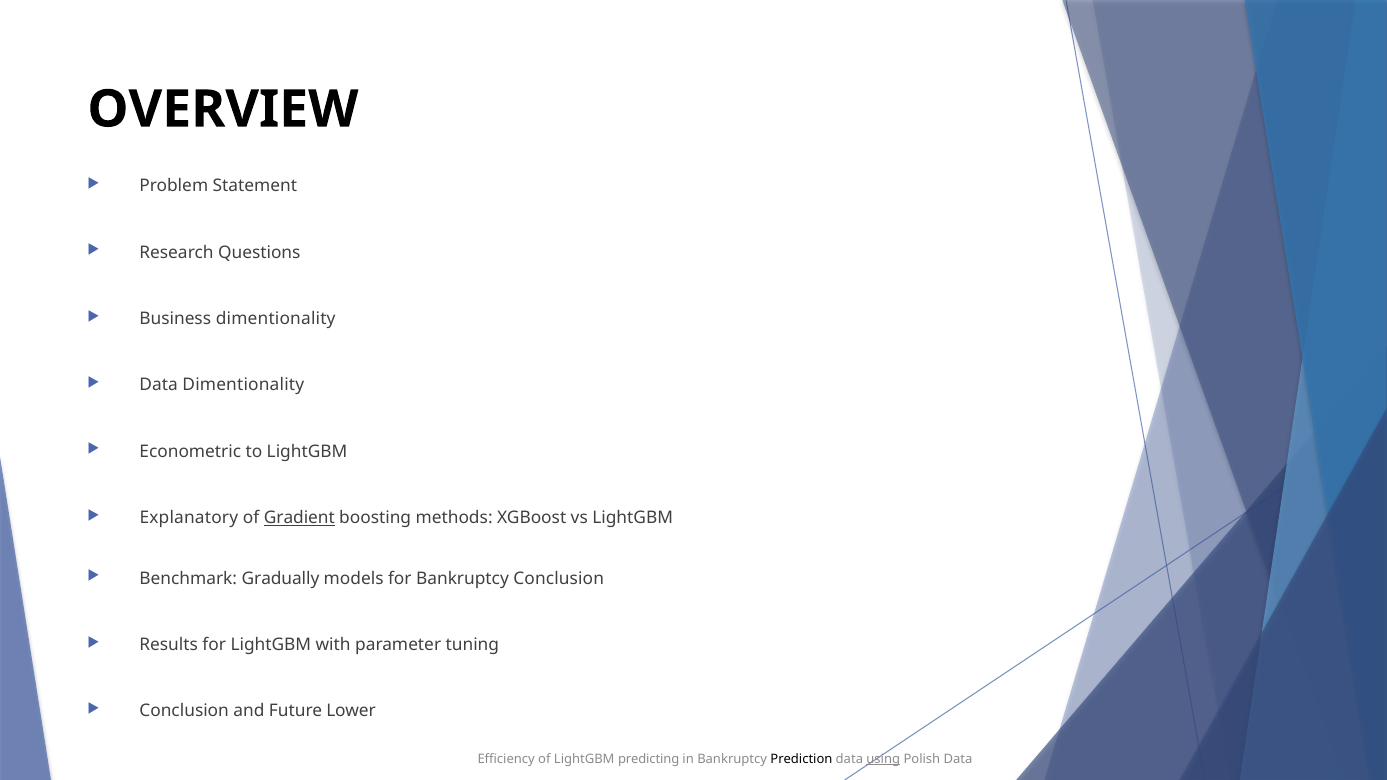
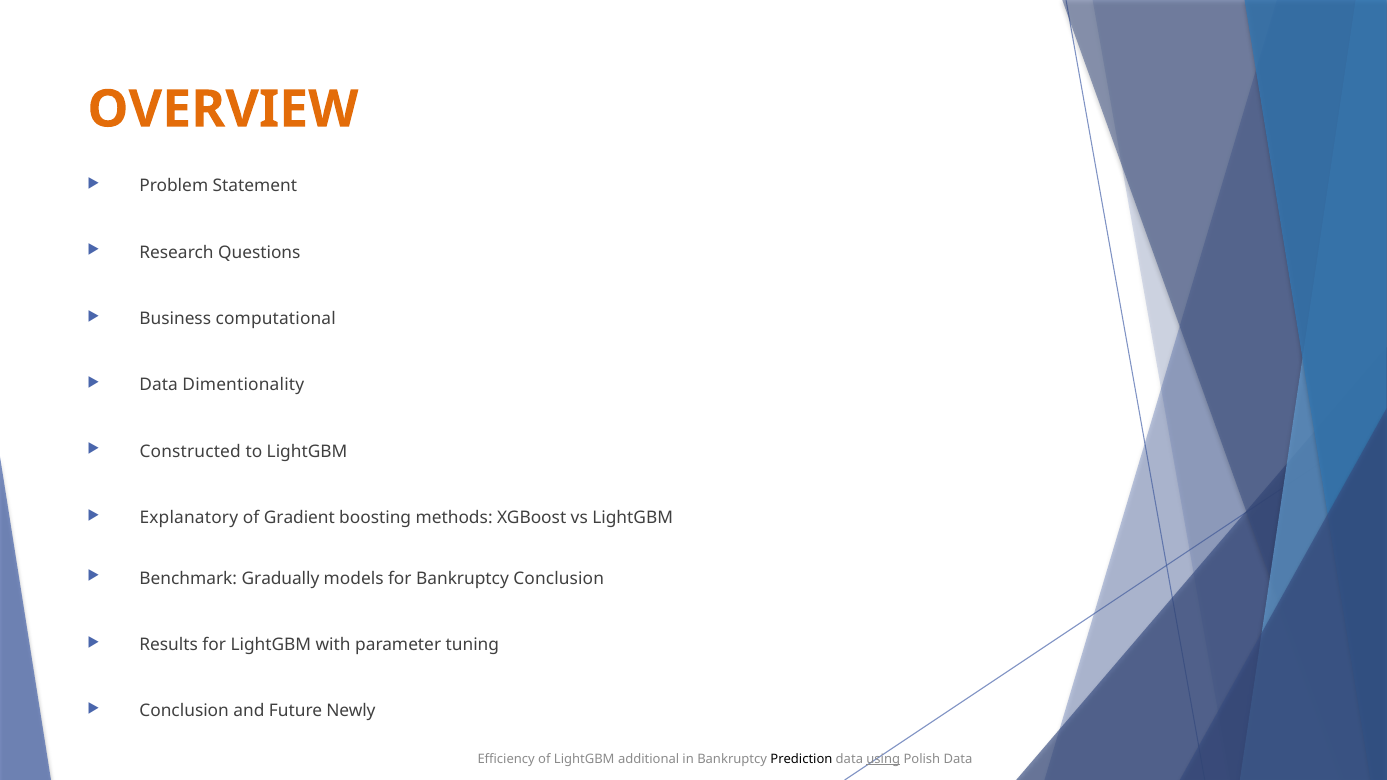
OVERVIEW colour: black -> orange
Business dimentionality: dimentionality -> computational
Econometric: Econometric -> Constructed
Gradient underline: present -> none
Lower: Lower -> Newly
predicting: predicting -> additional
